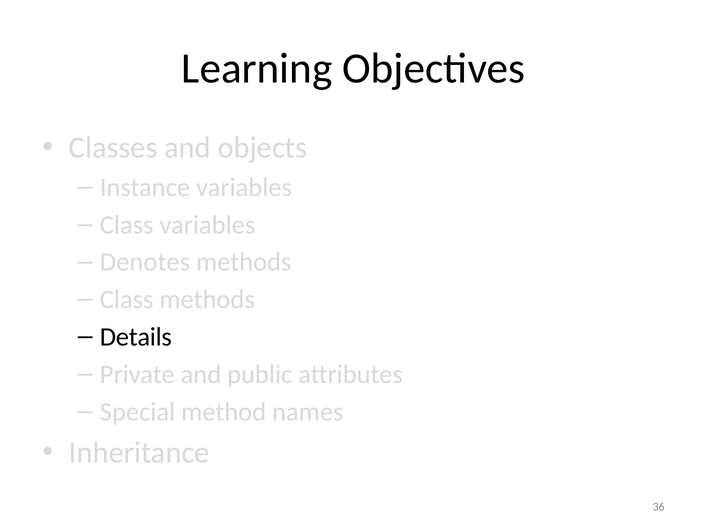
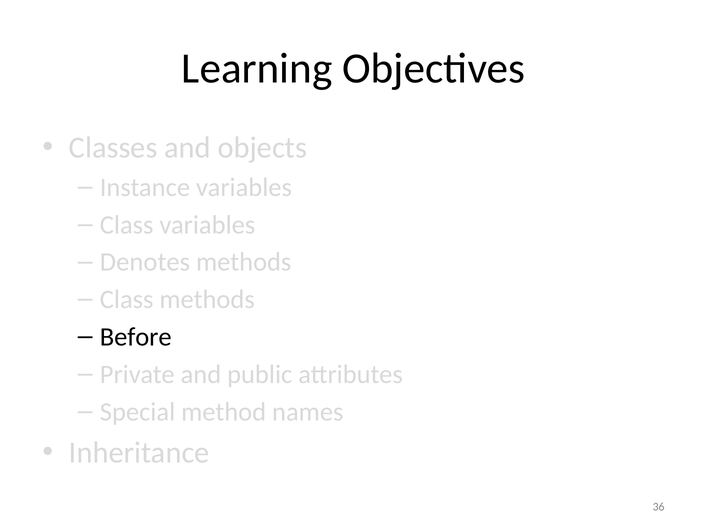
Details: Details -> Before
